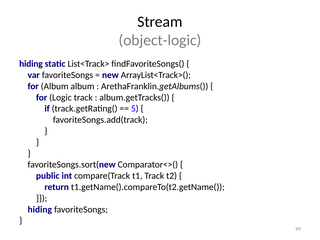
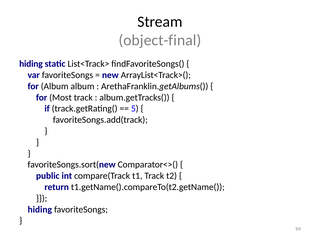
object-logic: object-logic -> object-final
Logic: Logic -> Most
